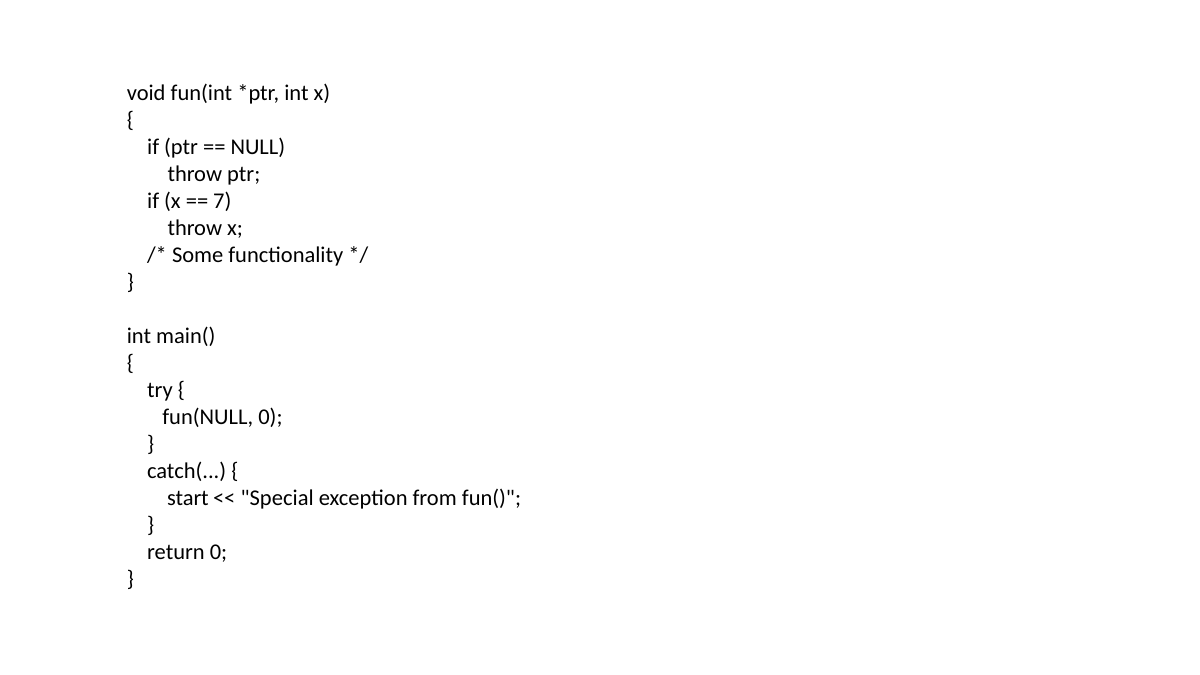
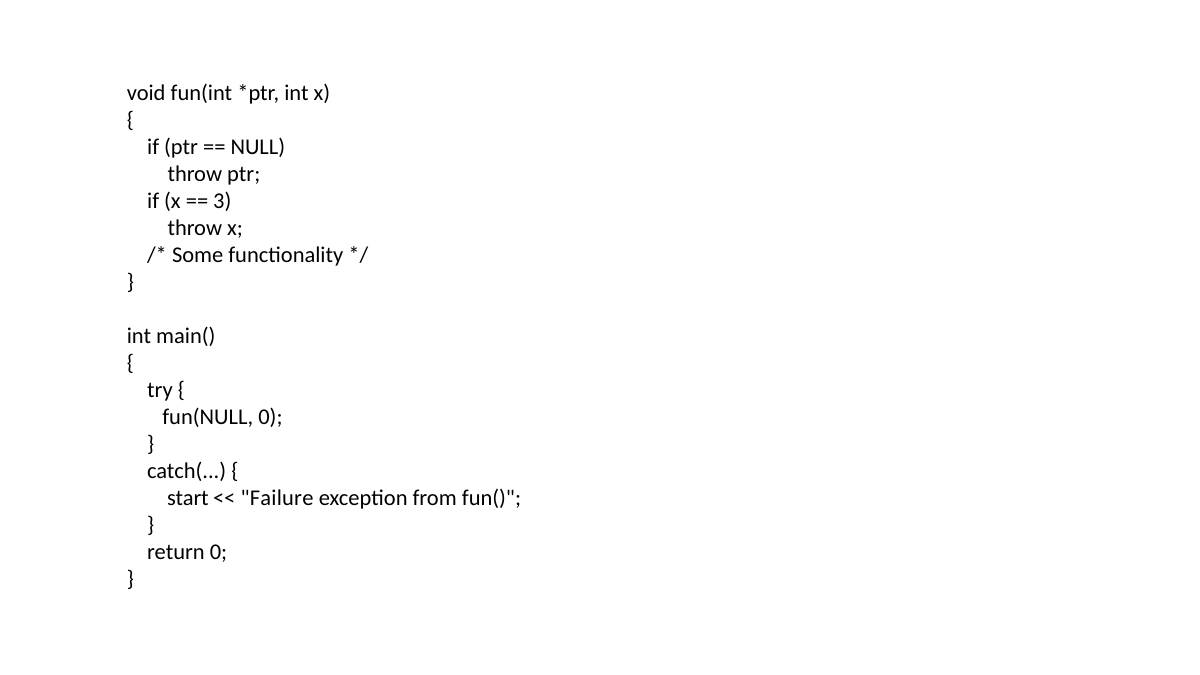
7: 7 -> 3
Special: Special -> Failure
